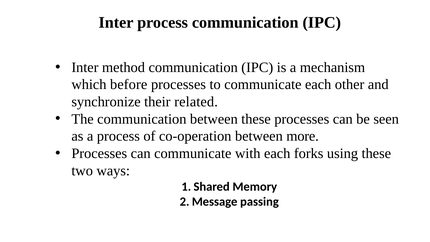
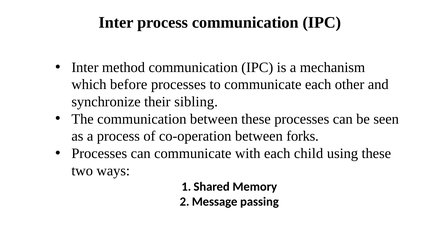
related: related -> sibling
more: more -> forks
forks: forks -> child
